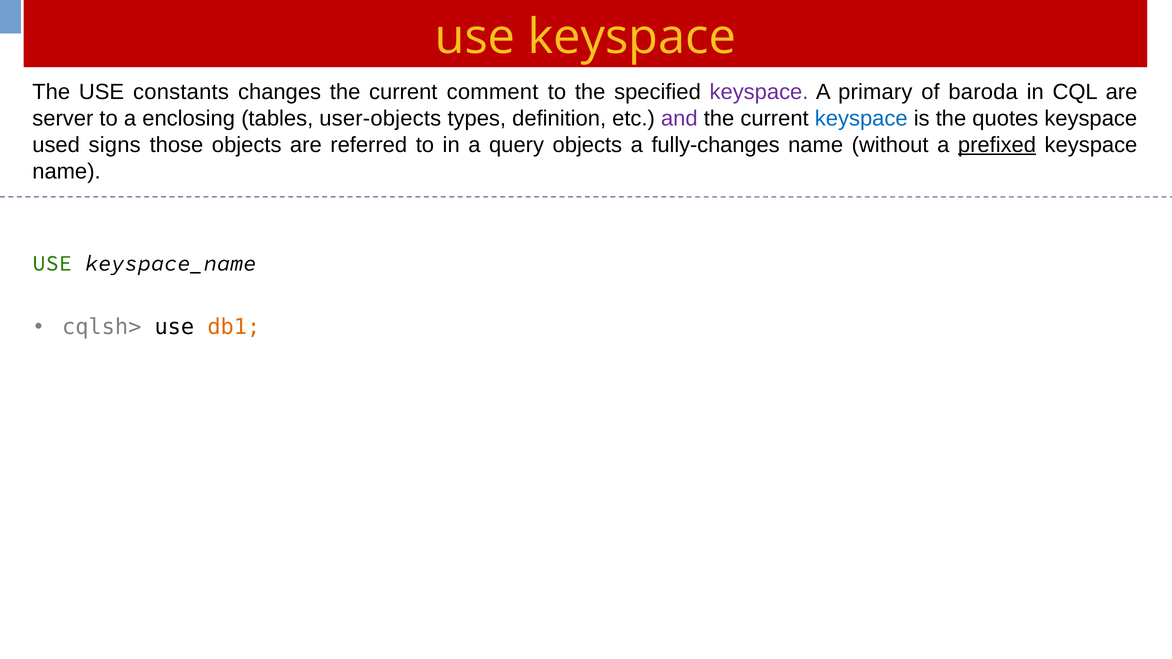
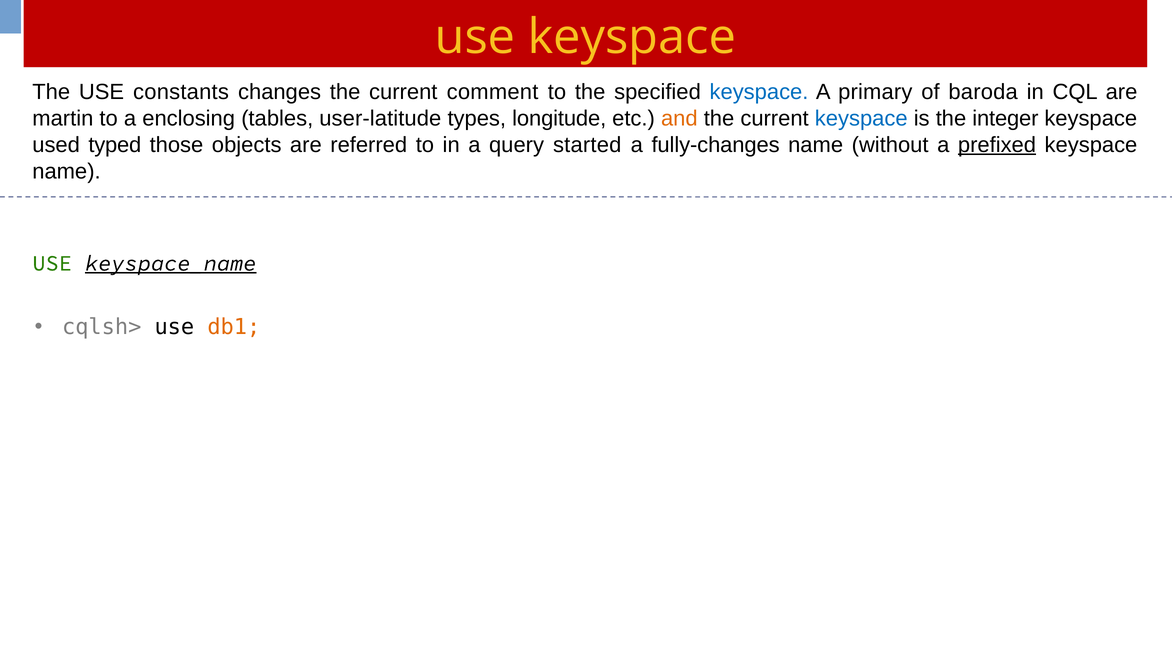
keyspace at (759, 92) colour: purple -> blue
server: server -> martin
user-objects: user-objects -> user-latitude
definition: definition -> longitude
and colour: purple -> orange
quotes: quotes -> integer
signs: signs -> typed
query objects: objects -> started
keyspace_name underline: none -> present
